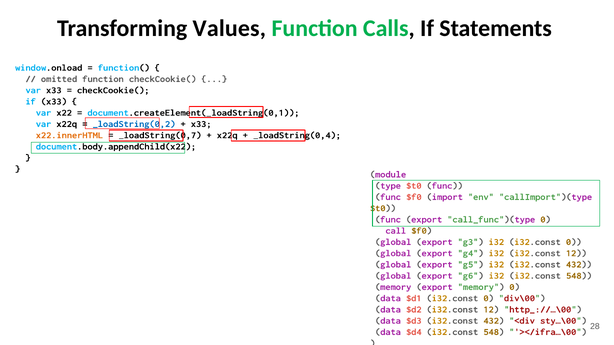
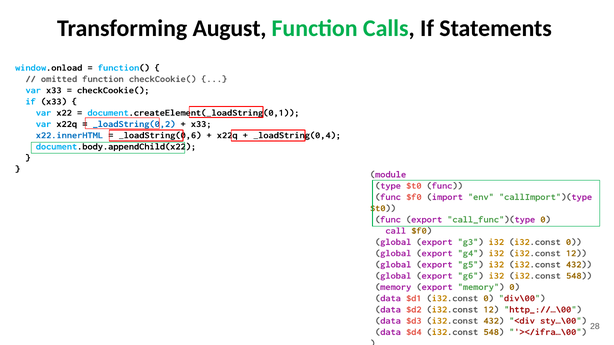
Values: Values -> August
x22.innerHTML colour: orange -> blue
_loadString(0,7: _loadString(0,7 -> _loadString(0,6
